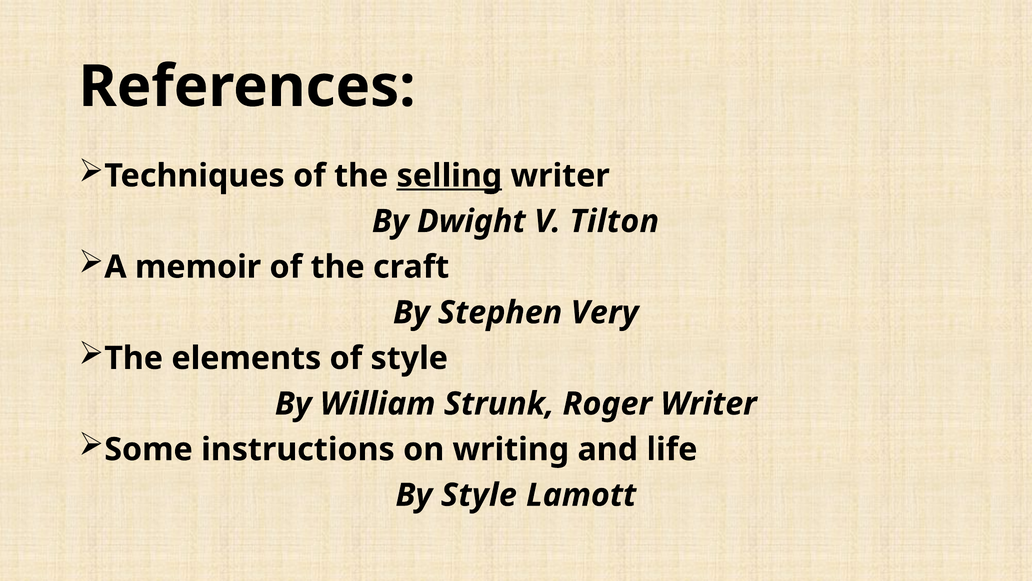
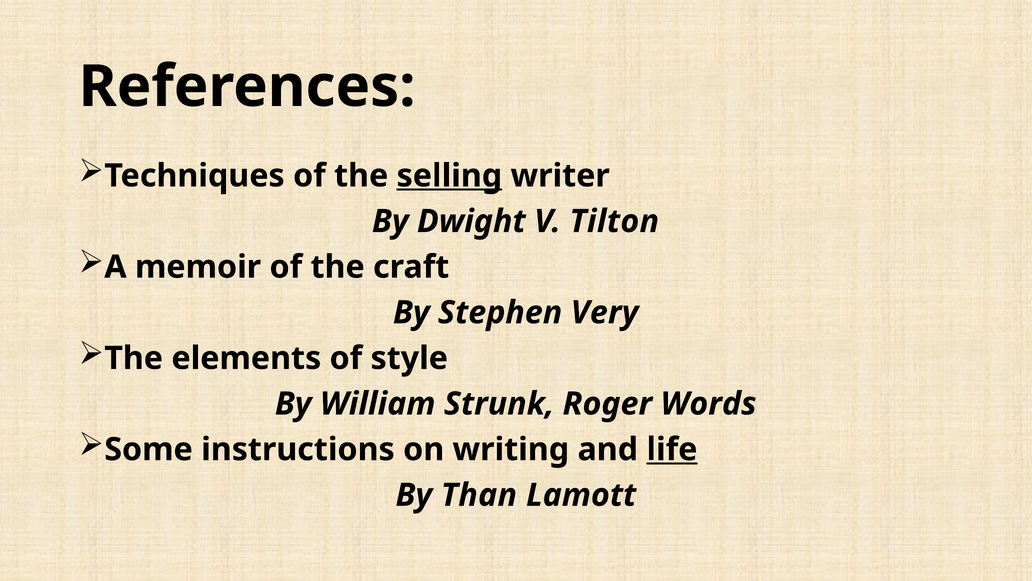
Roger Writer: Writer -> Words
life underline: none -> present
By Style: Style -> Than
